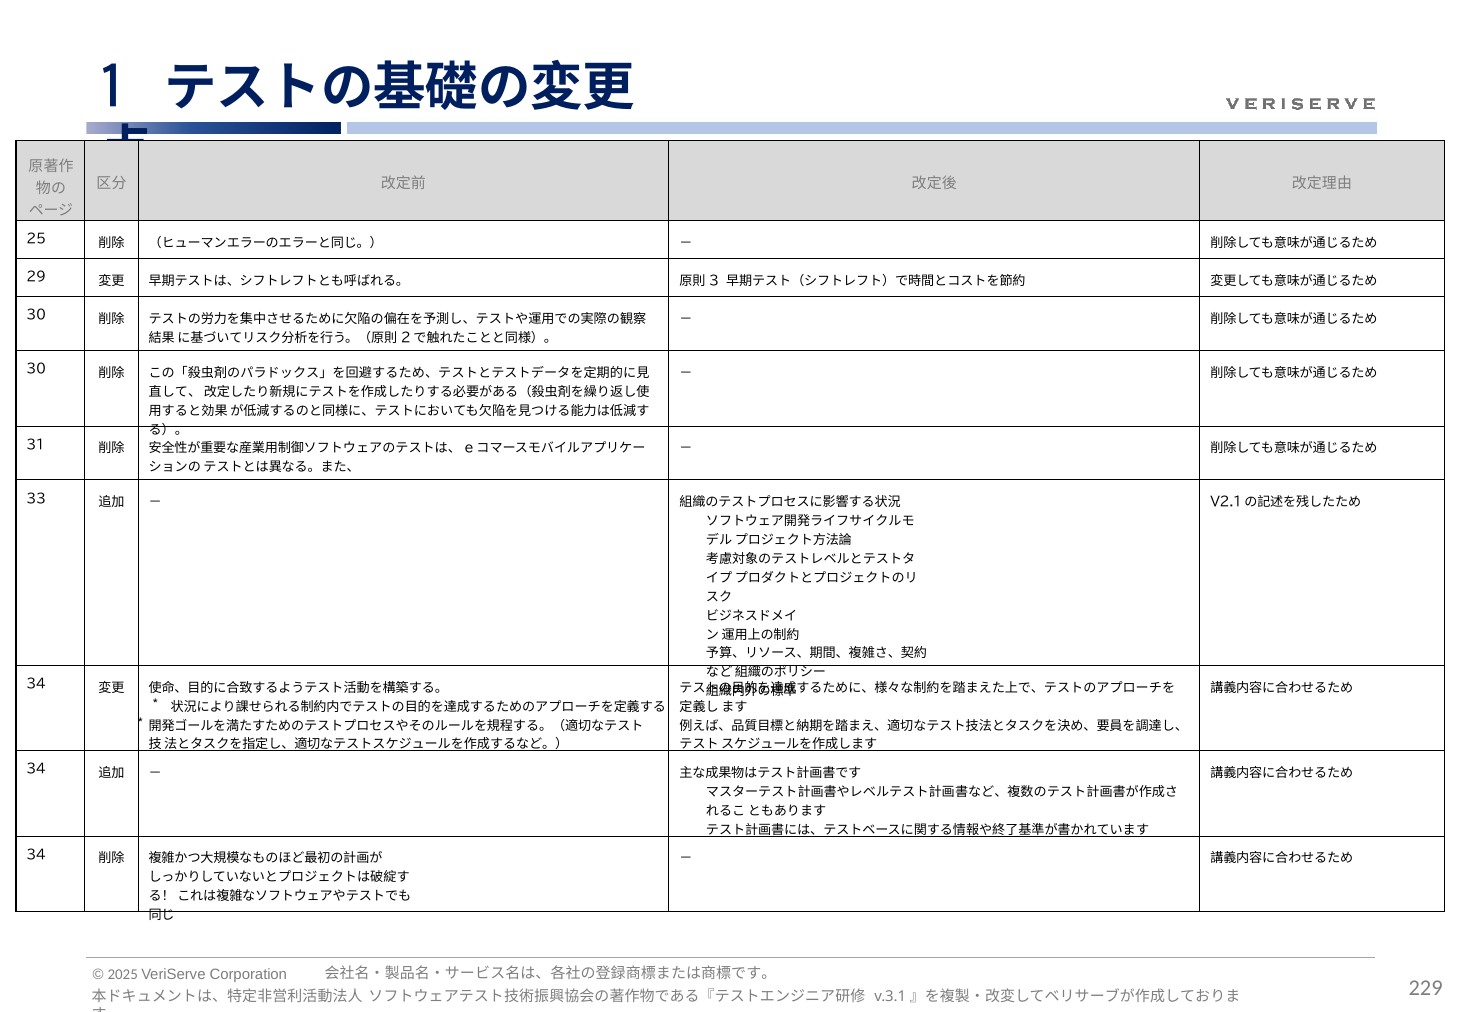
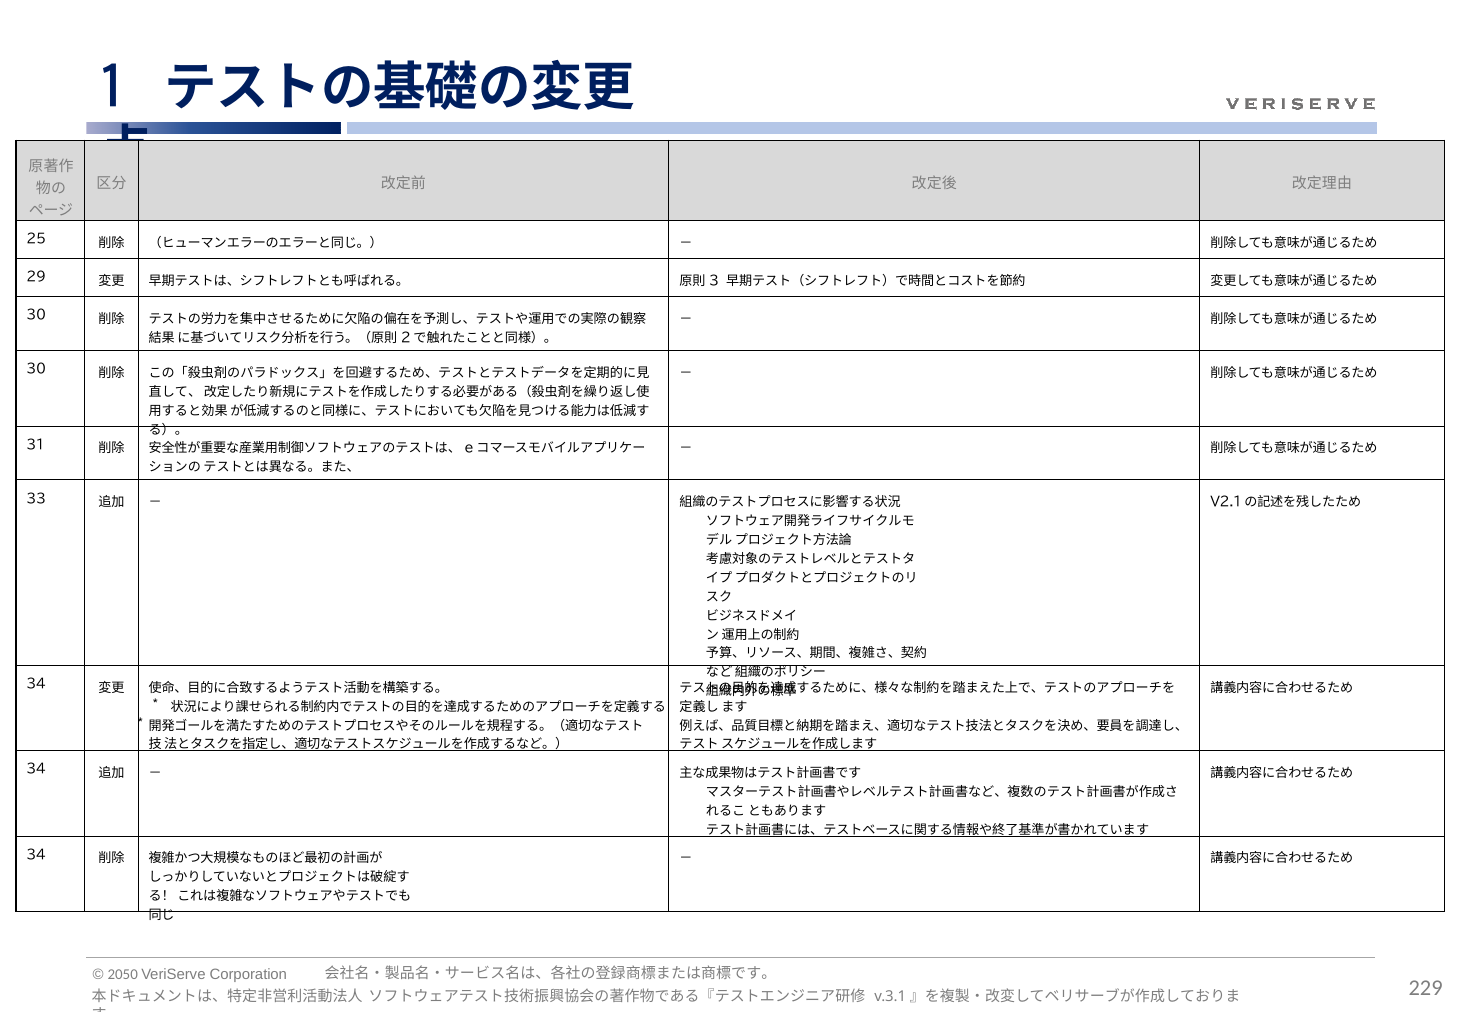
2025: 2025 -> 2050
